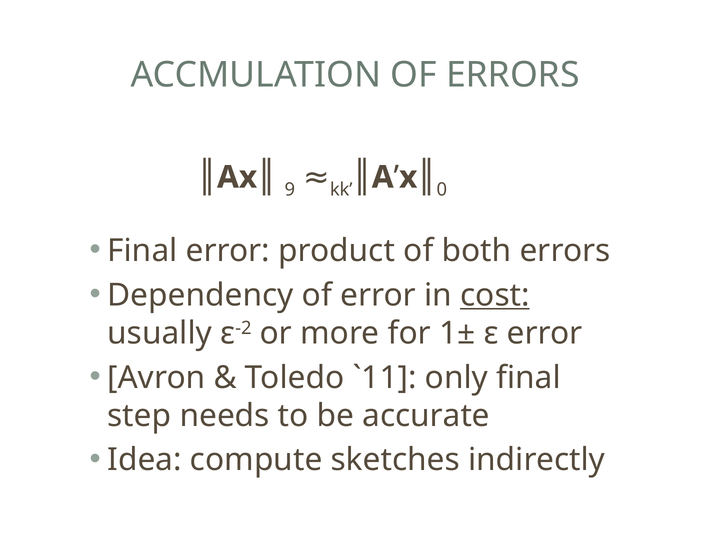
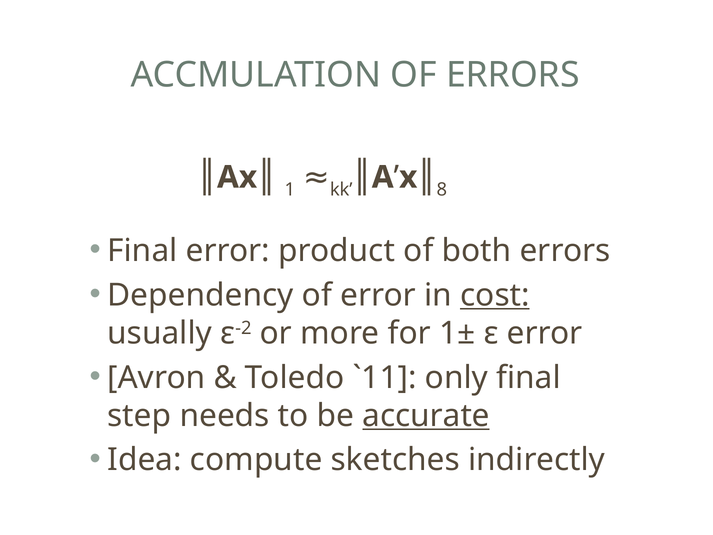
9: 9 -> 1
0: 0 -> 8
accurate underline: none -> present
